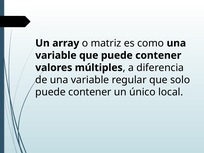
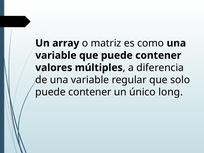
local: local -> long
